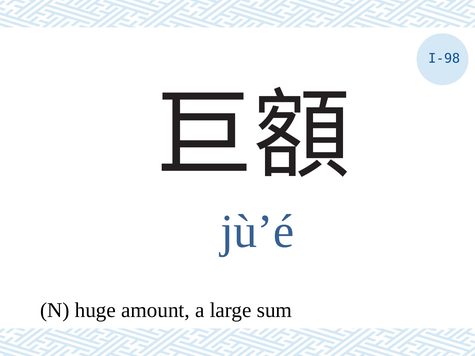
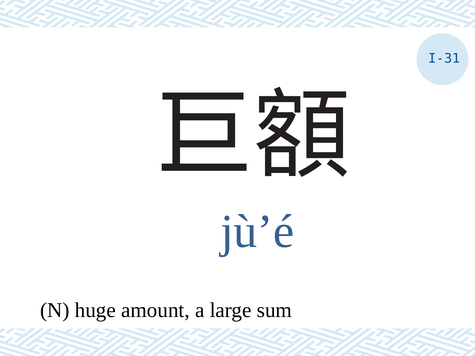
I-98: I-98 -> I-31
